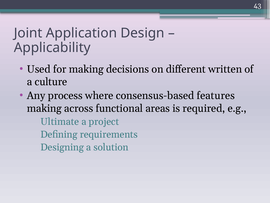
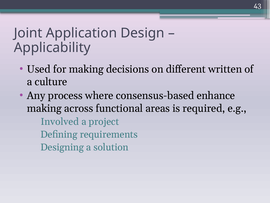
features: features -> enhance
Ultimate: Ultimate -> Involved
